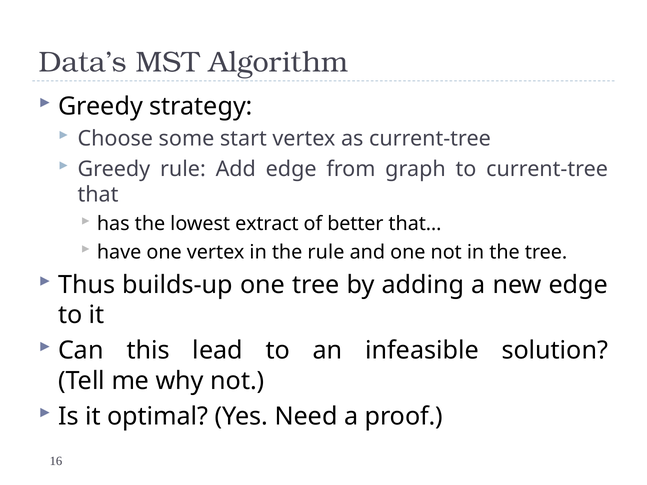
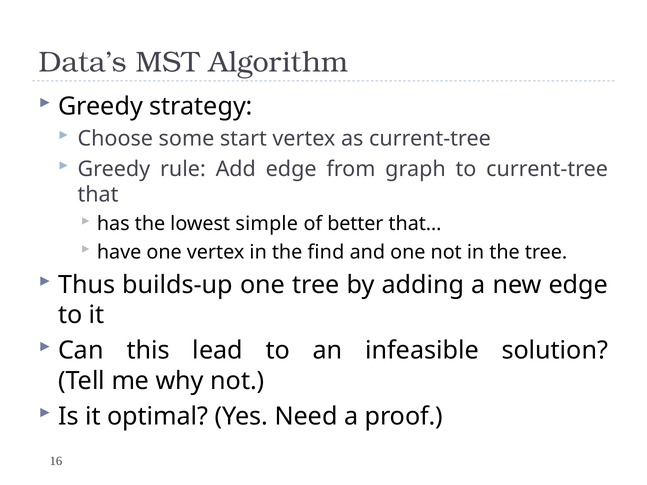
extract: extract -> simple
the rule: rule -> find
